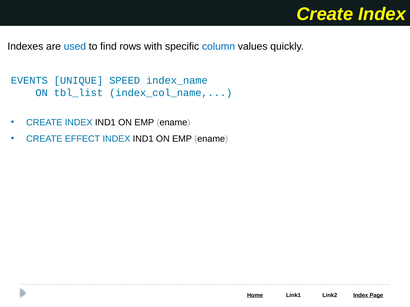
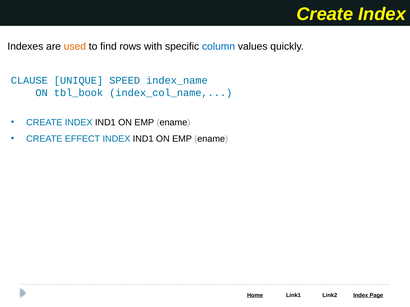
used colour: blue -> orange
EVENTS: EVENTS -> CLAUSE
tbl_list: tbl_list -> tbl_book
